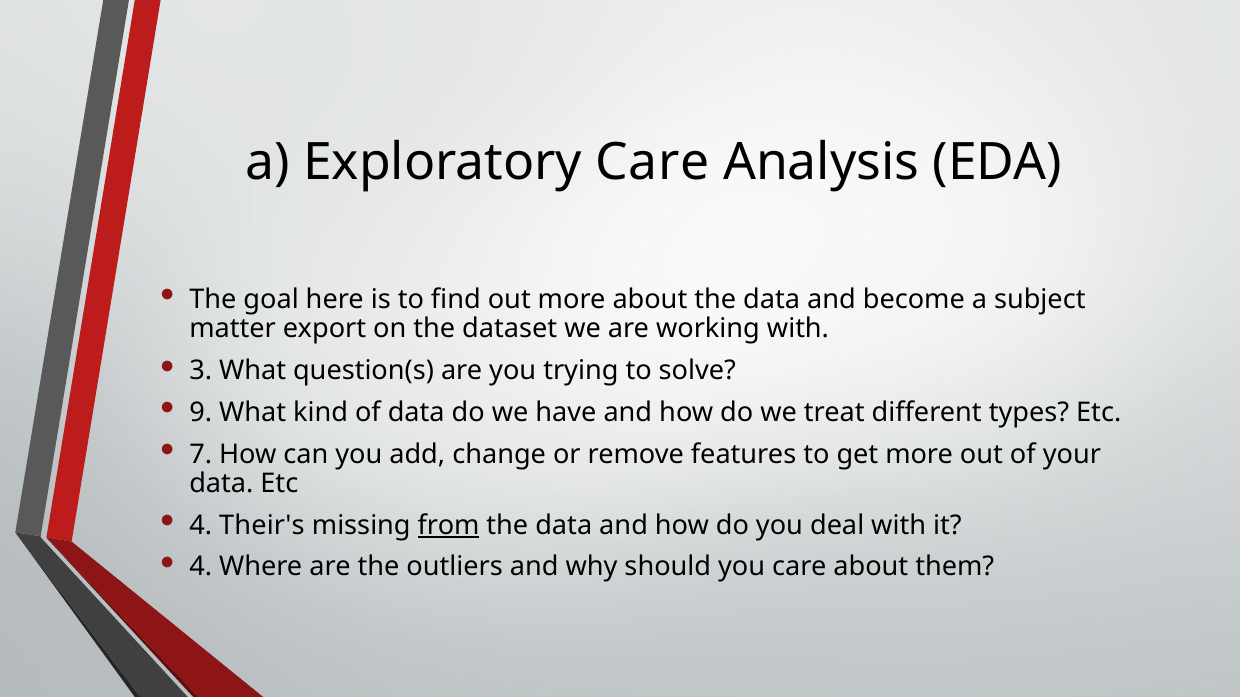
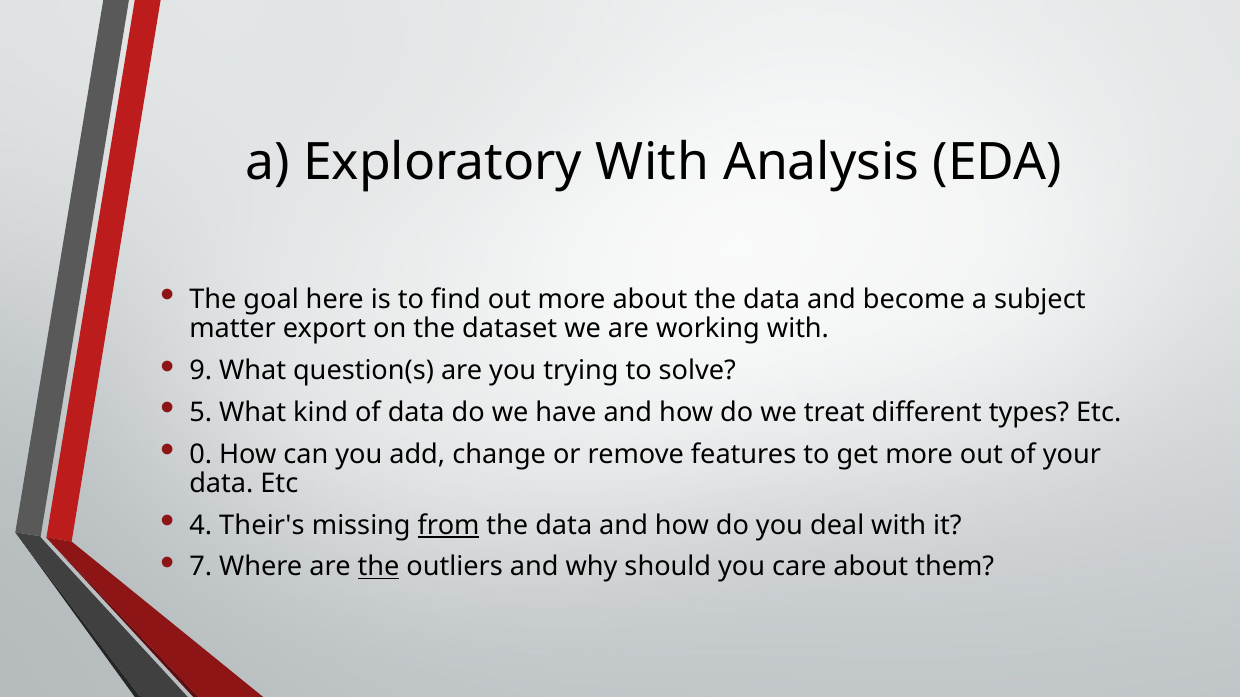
Exploratory Care: Care -> With
3: 3 -> 9
9: 9 -> 5
7: 7 -> 0
4 at (201, 567): 4 -> 7
the at (378, 567) underline: none -> present
